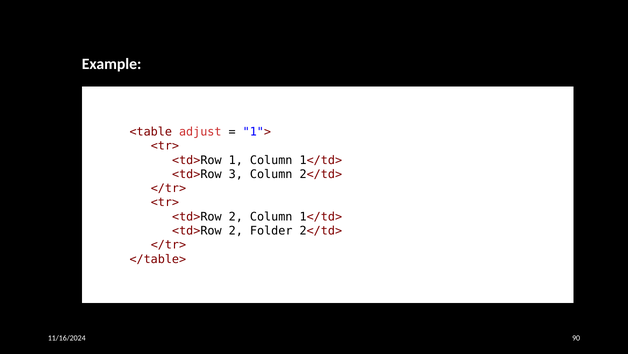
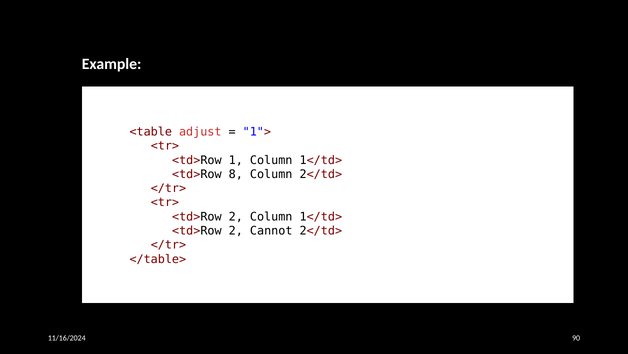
3: 3 -> 8
Folder: Folder -> Cannot
